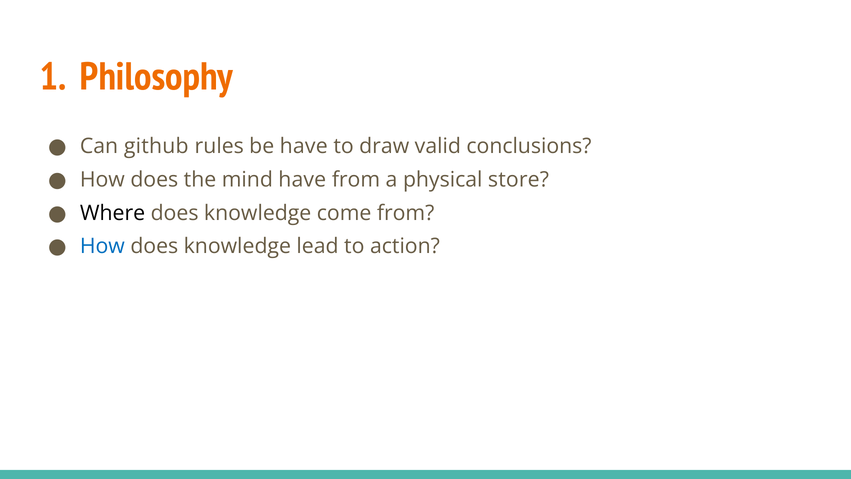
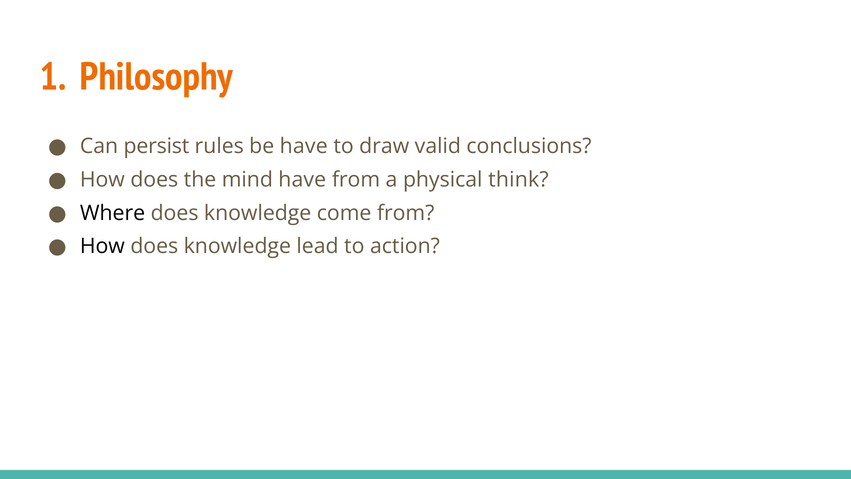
github: github -> persist
store: store -> think
How at (102, 246) colour: blue -> black
